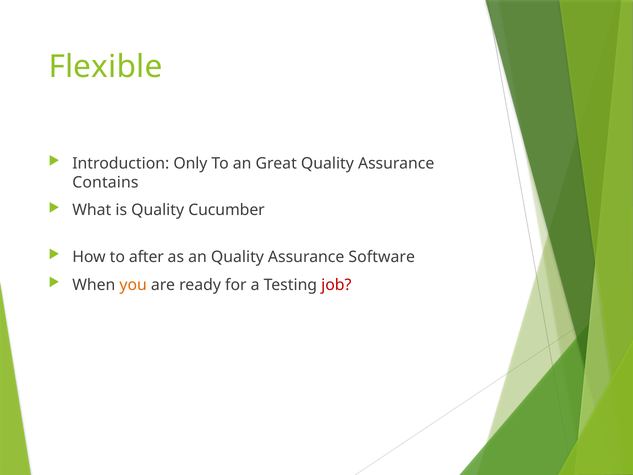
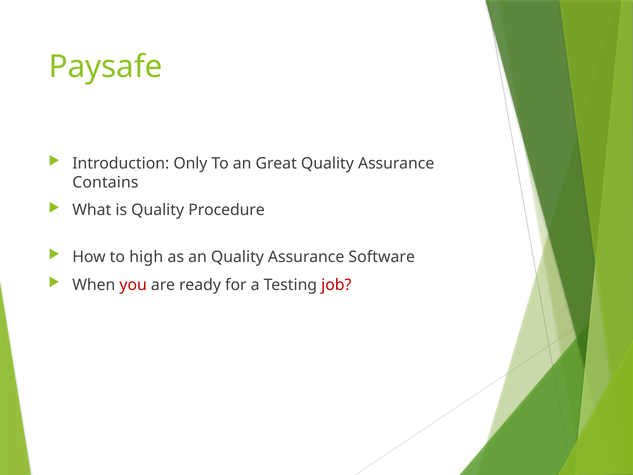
Flexible: Flexible -> Paysafe
Cucumber: Cucumber -> Procedure
after: after -> high
you colour: orange -> red
